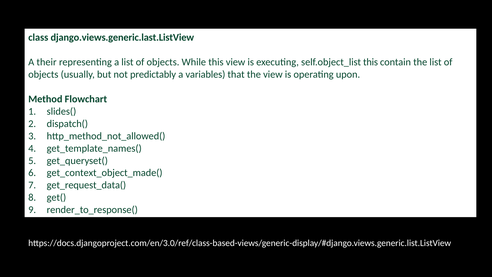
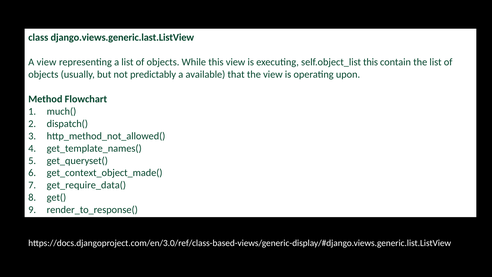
A their: their -> view
variables: variables -> available
slides(: slides( -> much(
get_request_data(: get_request_data( -> get_require_data(
